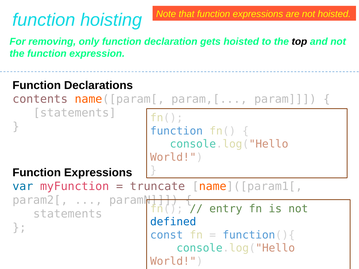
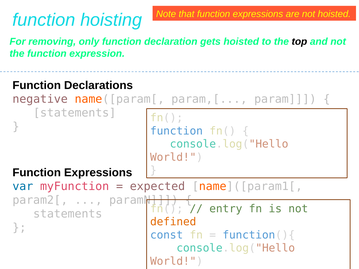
contents: contents -> negative
truncate: truncate -> expected
defined colour: blue -> orange
